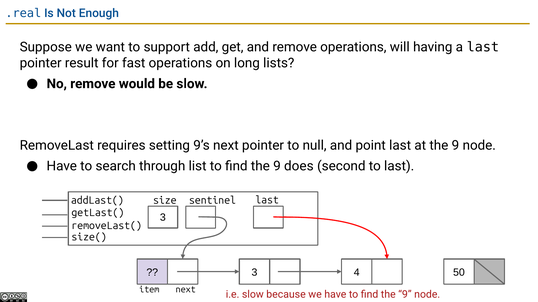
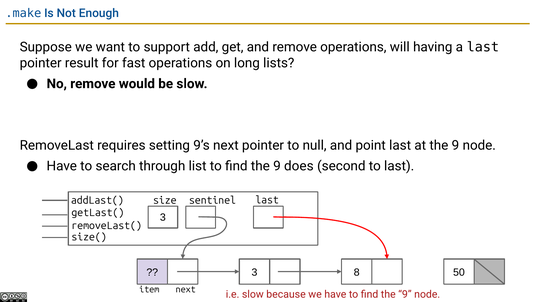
.real: .real -> .make
4: 4 -> 8
